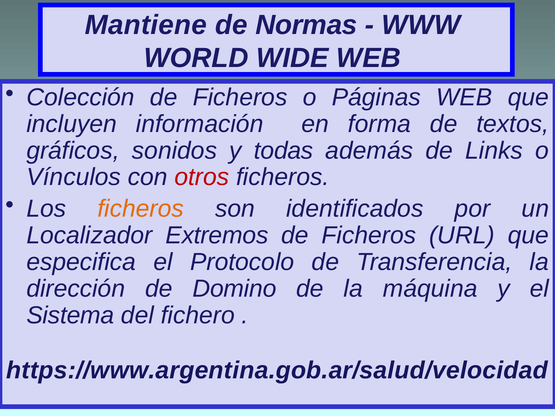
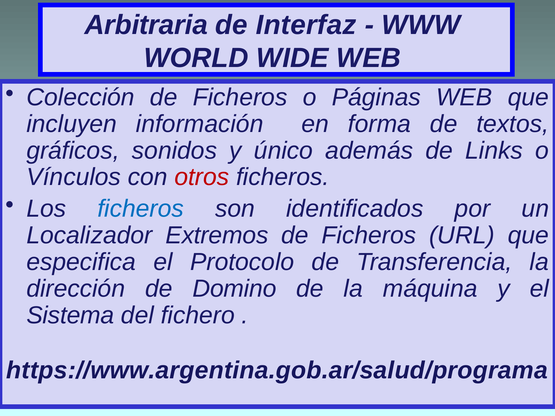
Mantiene: Mantiene -> Arbitraria
Normas: Normas -> Interfaz
todas: todas -> único
ficheros at (141, 209) colour: orange -> blue
https://www.argentina.gob.ar/salud/velocidad: https://www.argentina.gob.ar/salud/velocidad -> https://www.argentina.gob.ar/salud/programa
